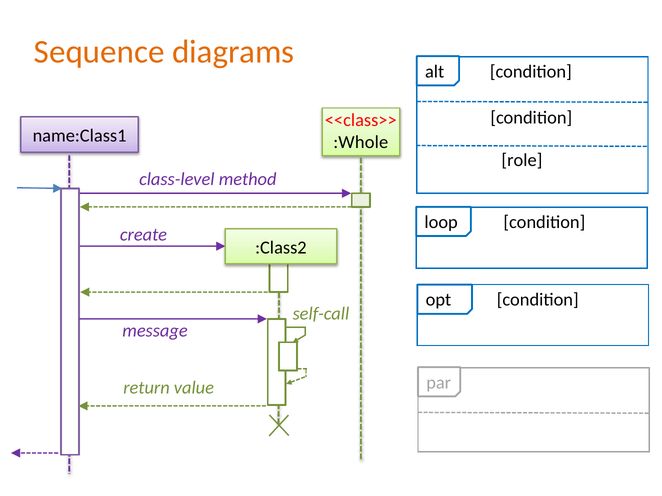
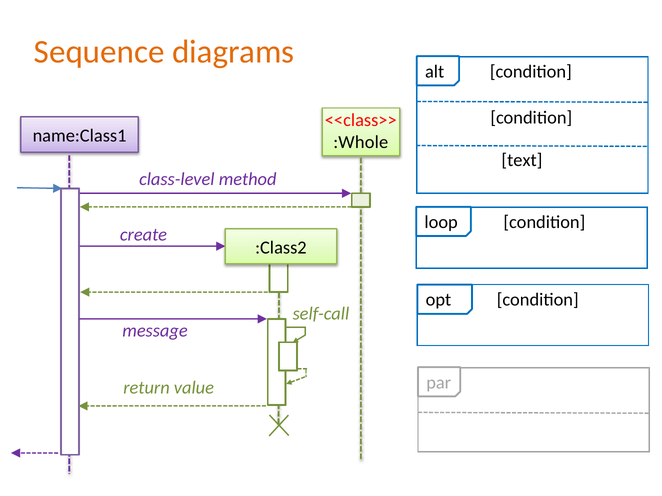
role: role -> text
